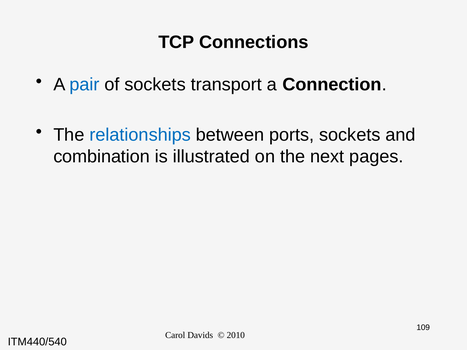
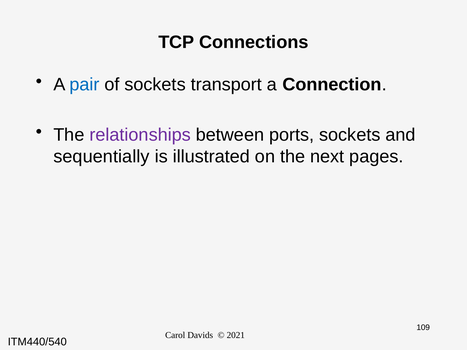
relationships colour: blue -> purple
combination: combination -> sequentially
2010: 2010 -> 2021
